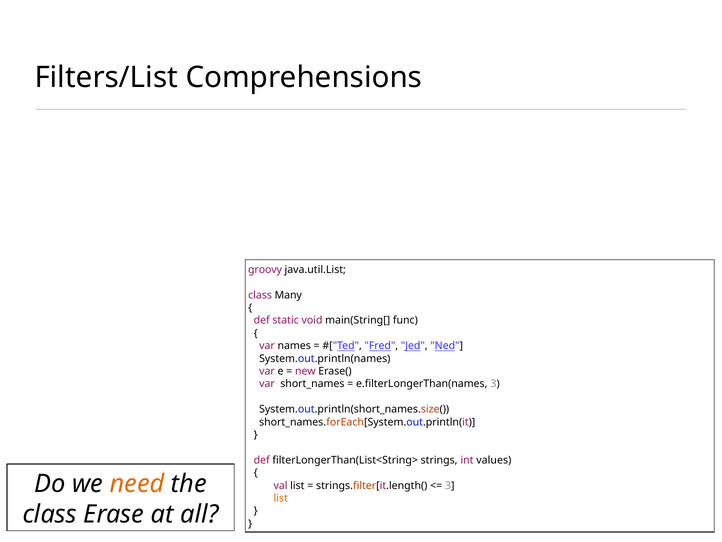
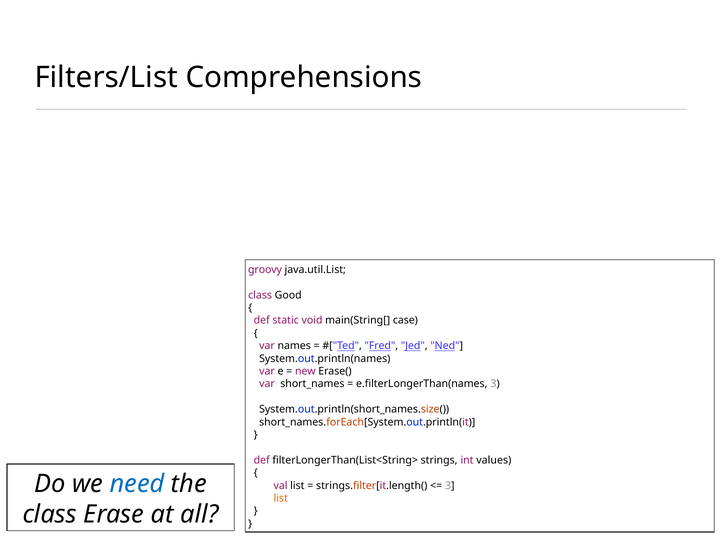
Many: Many -> Good
func: func -> case
need colour: orange -> blue
